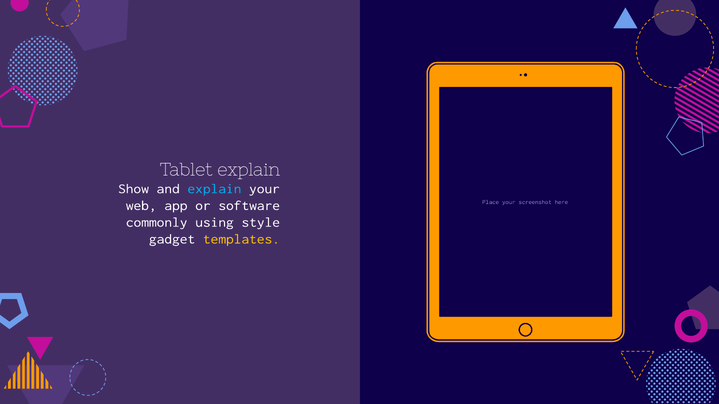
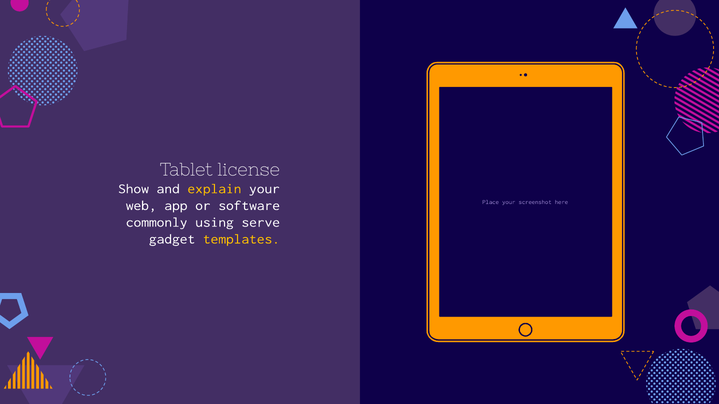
Tablet explain: explain -> license
explain at (214, 189) colour: light blue -> yellow
style: style -> serve
